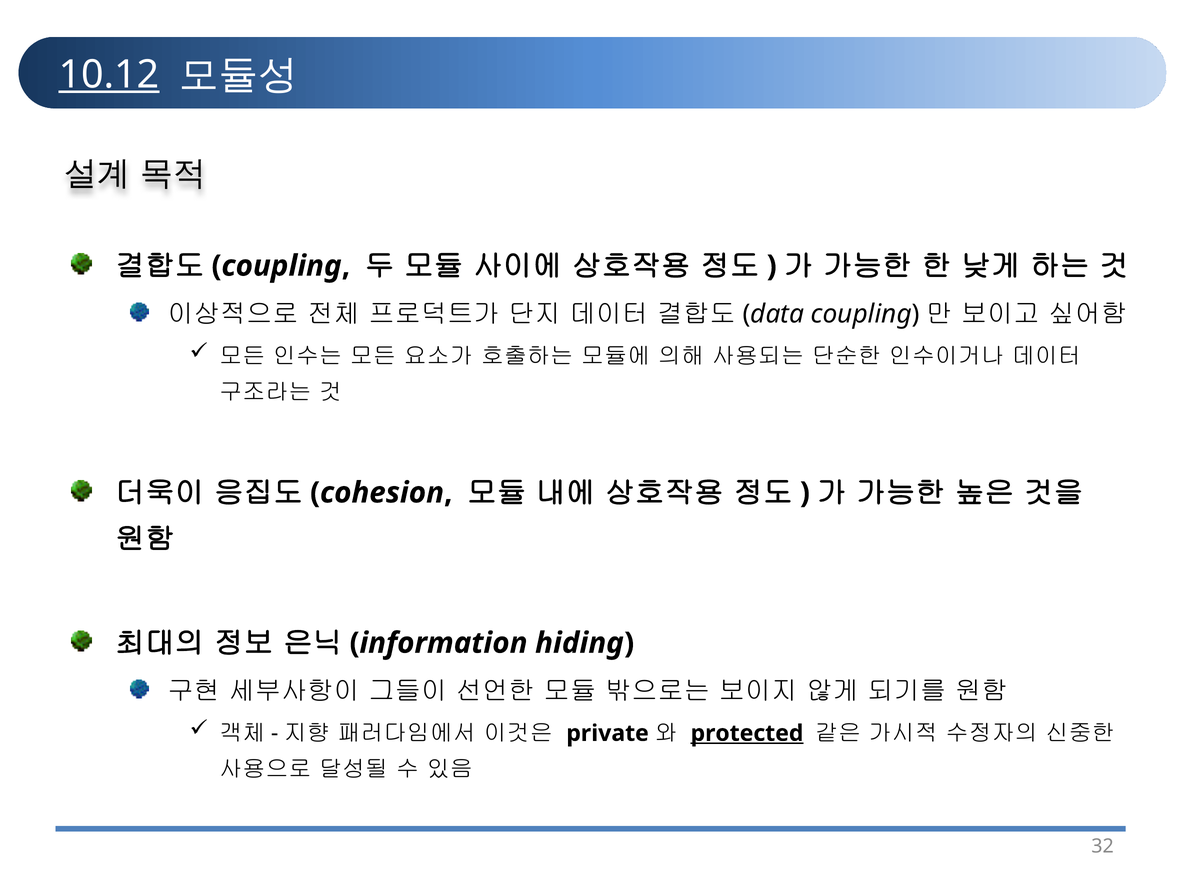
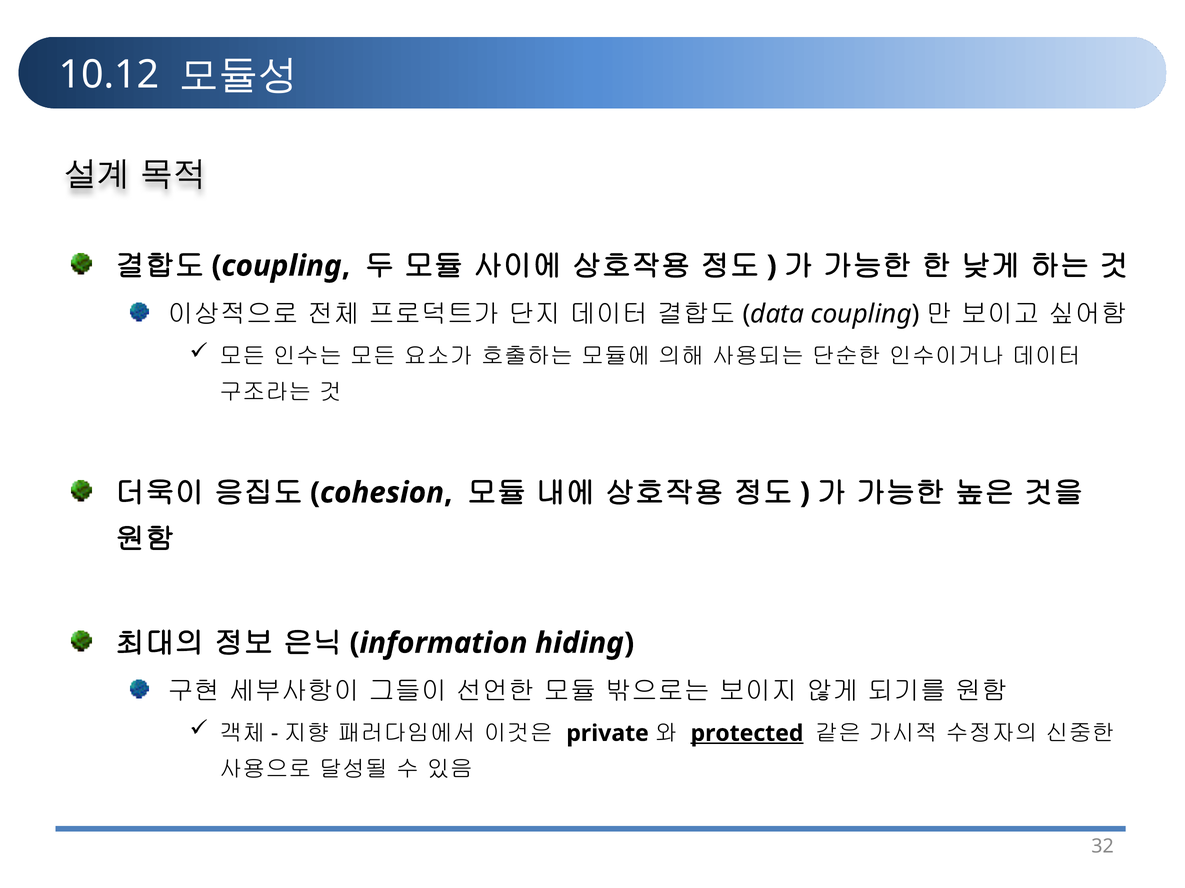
10.12 underline: present -> none
